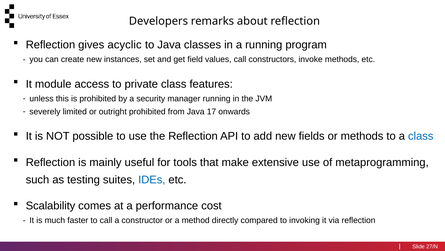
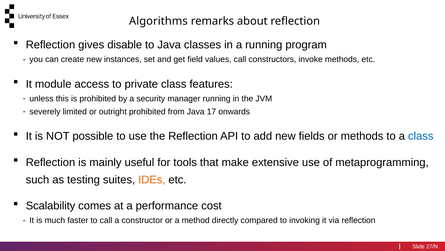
Developers: Developers -> Algorithms
acyclic: acyclic -> disable
IDEs colour: blue -> orange
